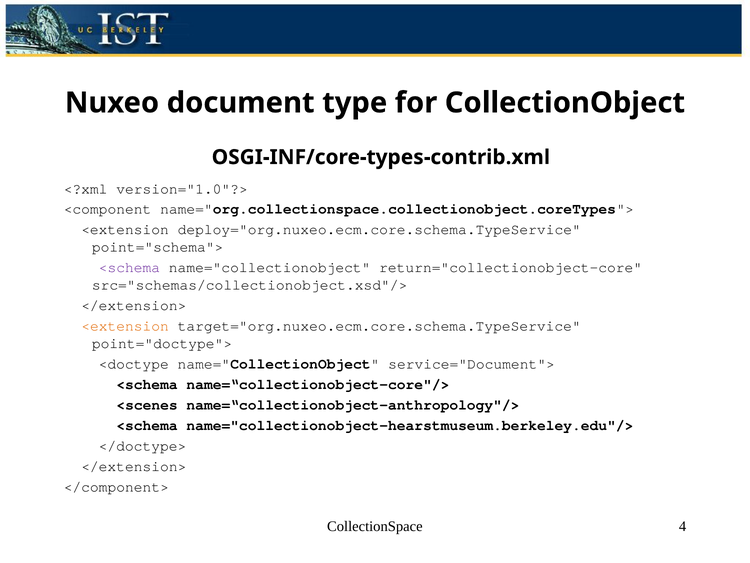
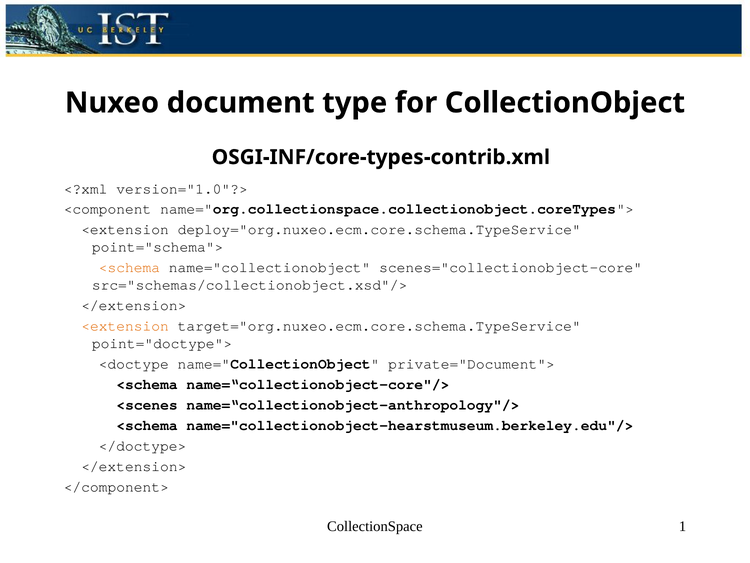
<schema at (129, 267) colour: purple -> orange
return="collectionobject-core: return="collectionobject-core -> scenes="collectionobject-core
service="Document">: service="Document"> -> private="Document">
4: 4 -> 1
